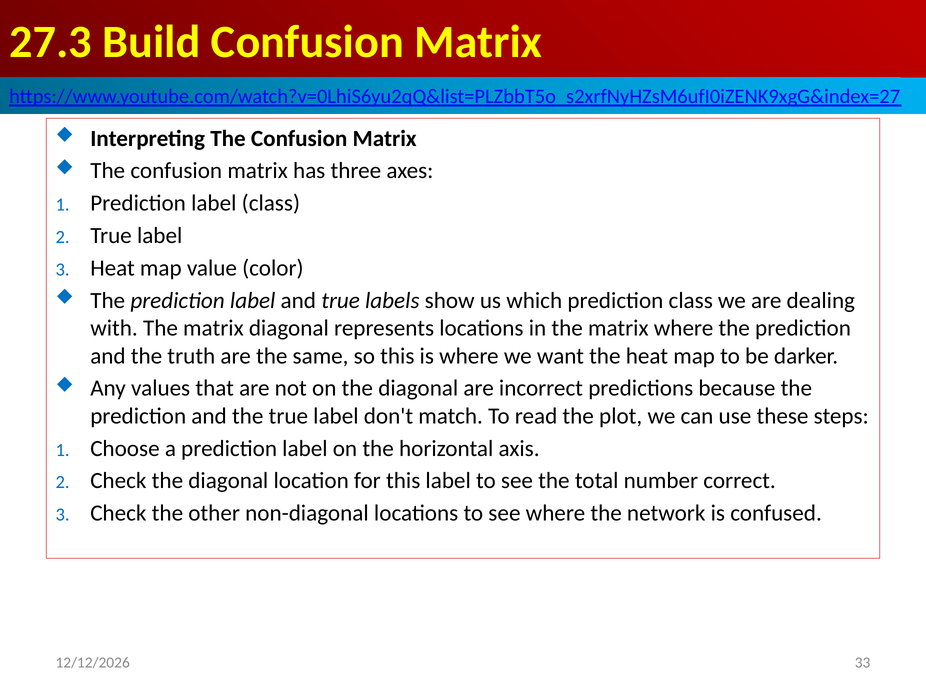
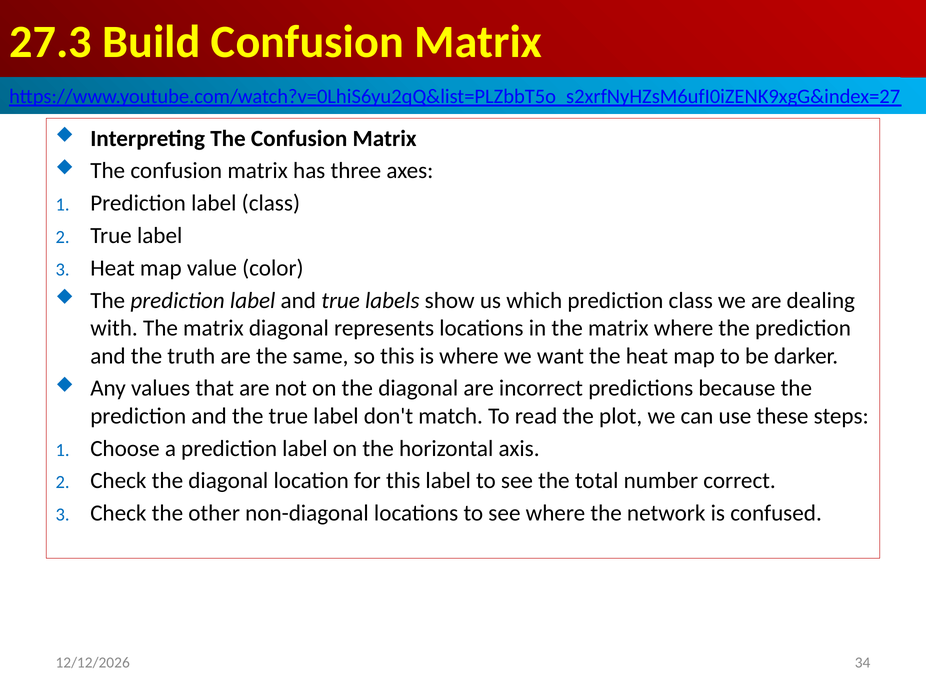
33: 33 -> 34
